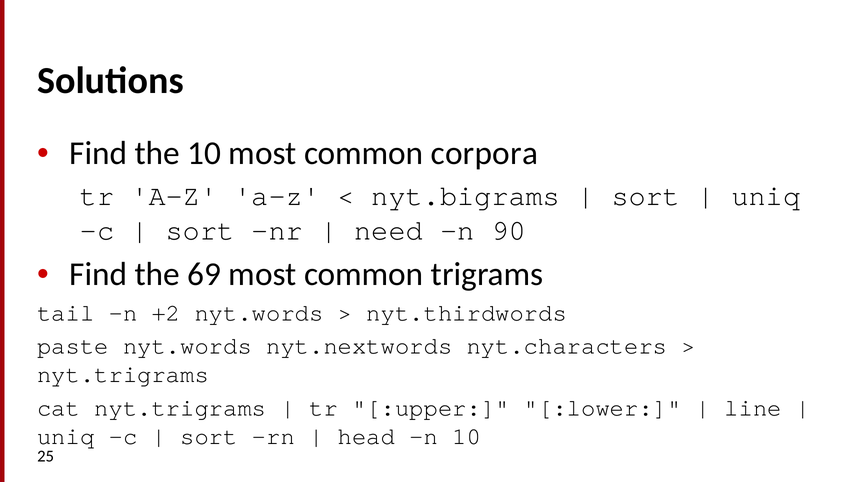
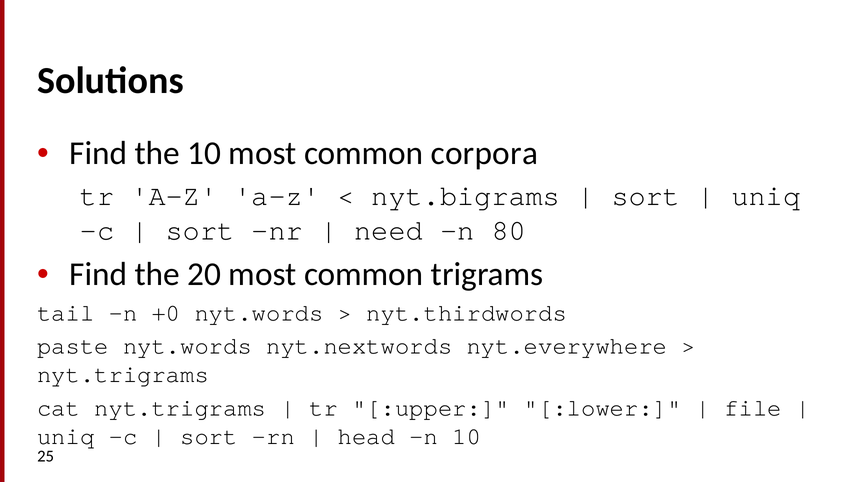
90: 90 -> 80
69: 69 -> 20
+2: +2 -> +0
nyt.characters: nyt.characters -> nyt.everywhere
line: line -> file
